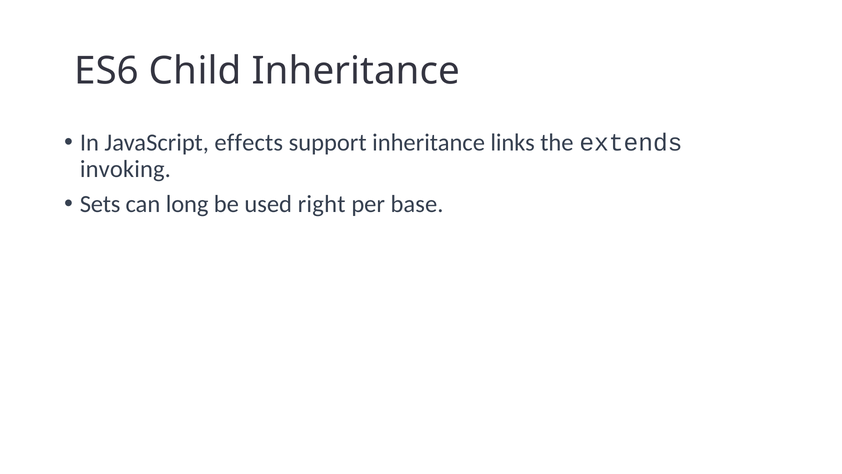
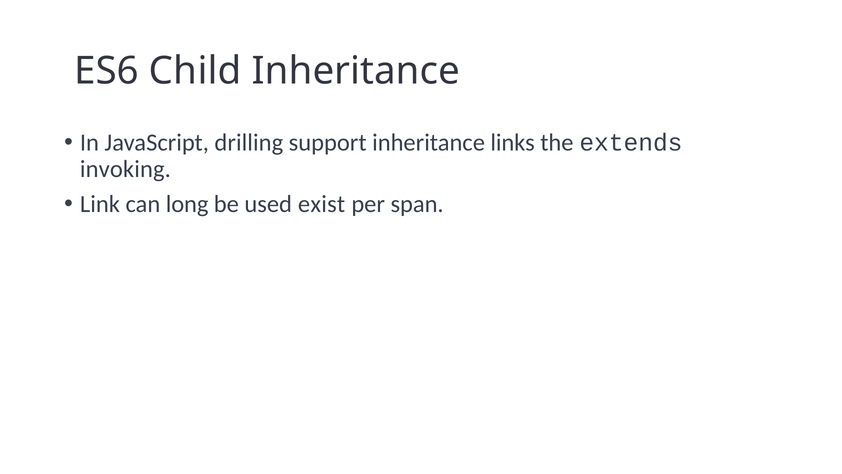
effects: effects -> drilling
Sets: Sets -> Link
right: right -> exist
base: base -> span
